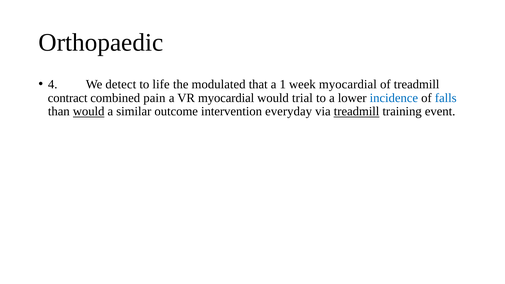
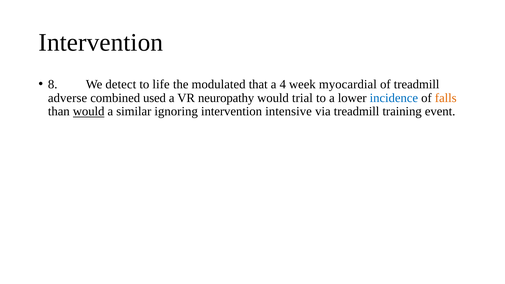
Orthopaedic at (101, 42): Orthopaedic -> Intervention
4: 4 -> 8
1: 1 -> 4
contract: contract -> adverse
pain: pain -> used
VR myocardial: myocardial -> neuropathy
falls colour: blue -> orange
outcome: outcome -> ignoring
everyday: everyday -> intensive
treadmill at (357, 112) underline: present -> none
